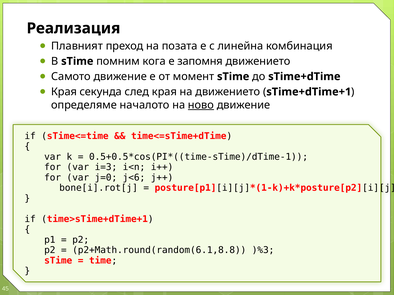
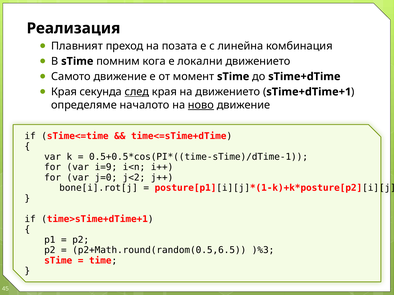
запомня: запомня -> локални
след underline: none -> present
i=3: i=3 -> i=9
j<6: j<6 -> j<2
p2+Math.round(random(6.1,8.8: p2+Math.round(random(6.1,8.8 -> p2+Math.round(random(0.5,6.5
